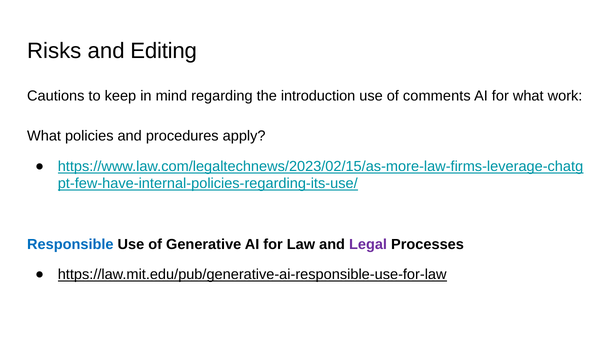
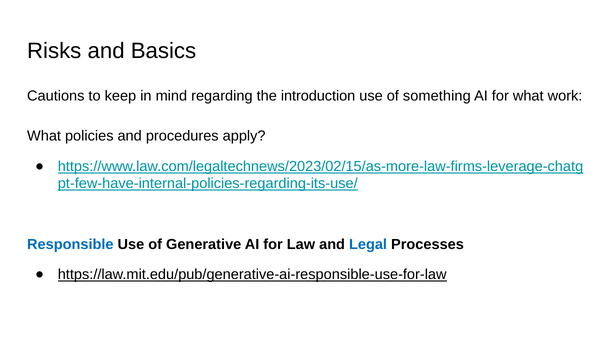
Editing: Editing -> Basics
comments: comments -> something
Legal colour: purple -> blue
